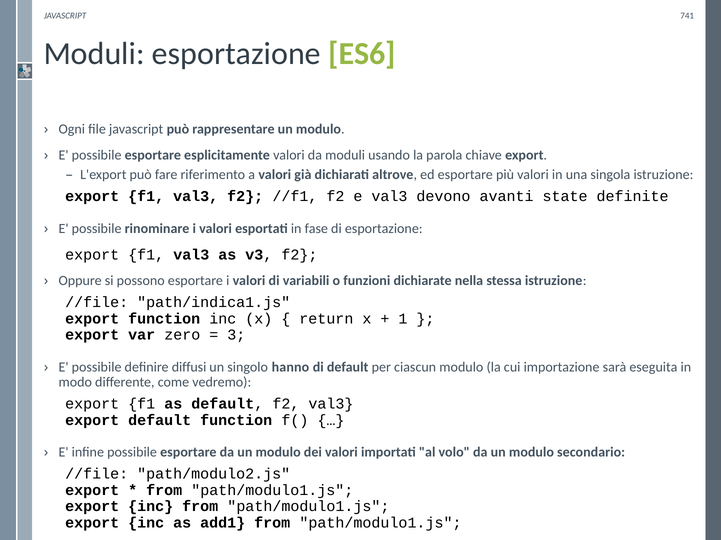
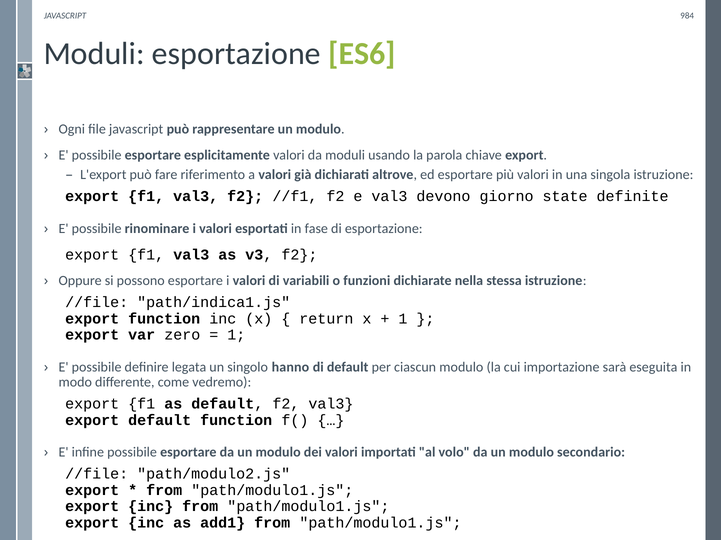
741: 741 -> 984
avanti: avanti -> giorno
3 at (236, 335): 3 -> 1
diffusi: diffusi -> legata
